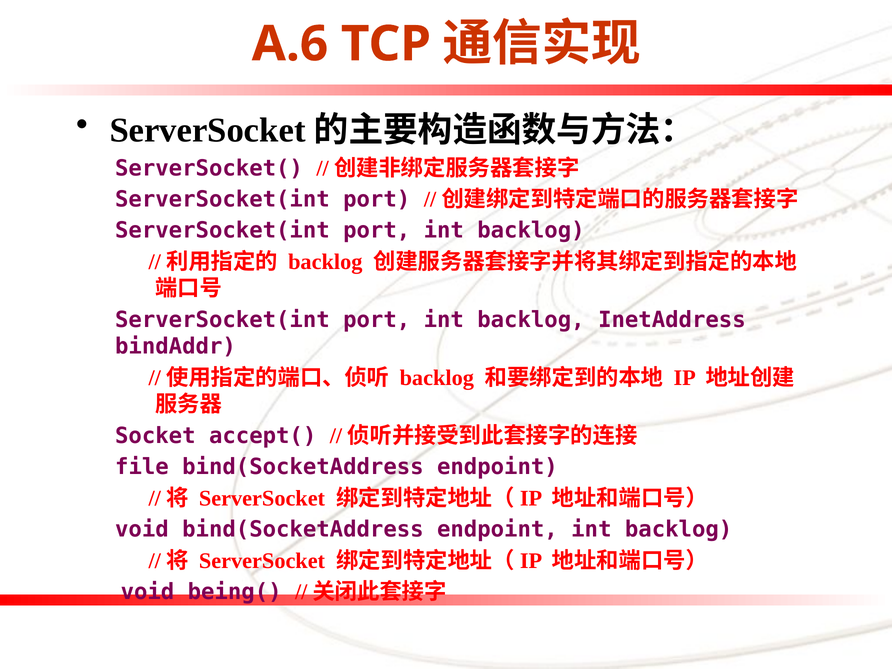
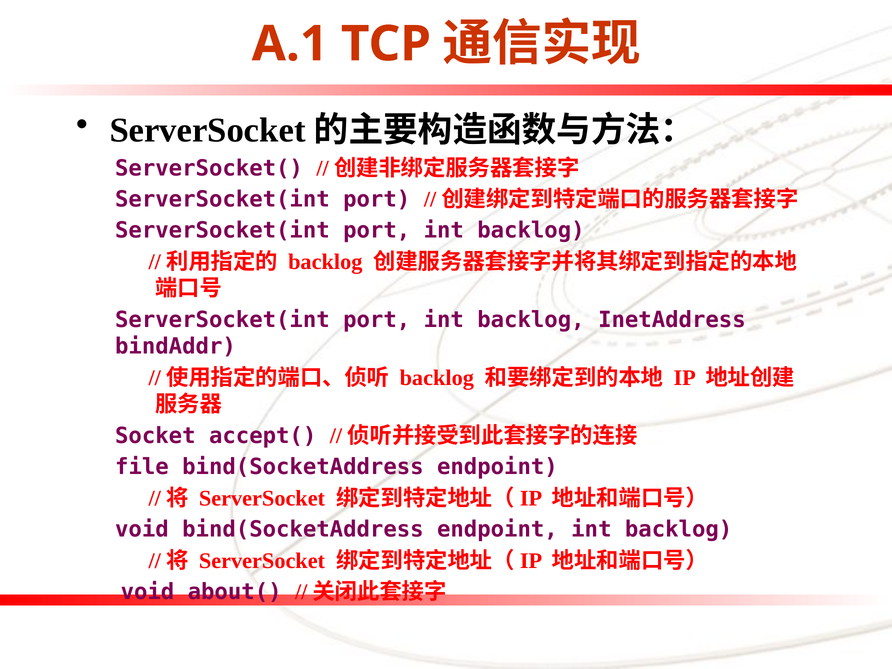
A.6: A.6 -> A.1
being(: being( -> about(
